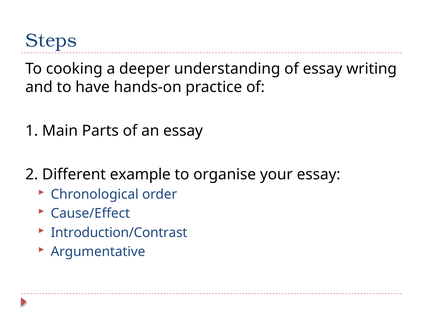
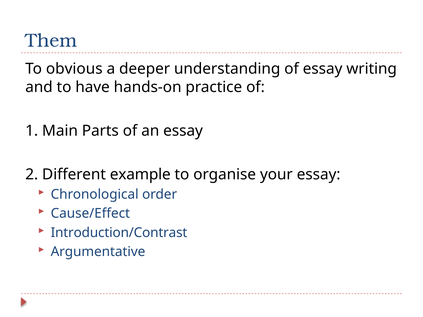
Steps: Steps -> Them
cooking: cooking -> obvious
